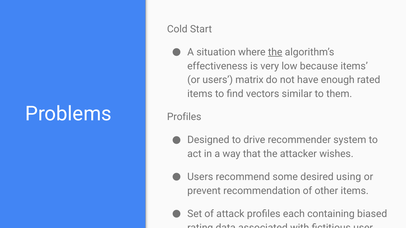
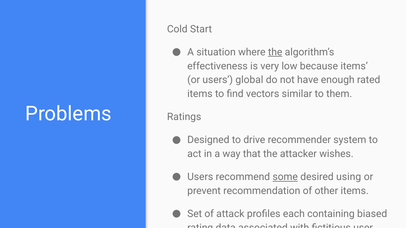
matrix: matrix -> global
Profiles at (184, 117): Profiles -> Ratings
some underline: none -> present
